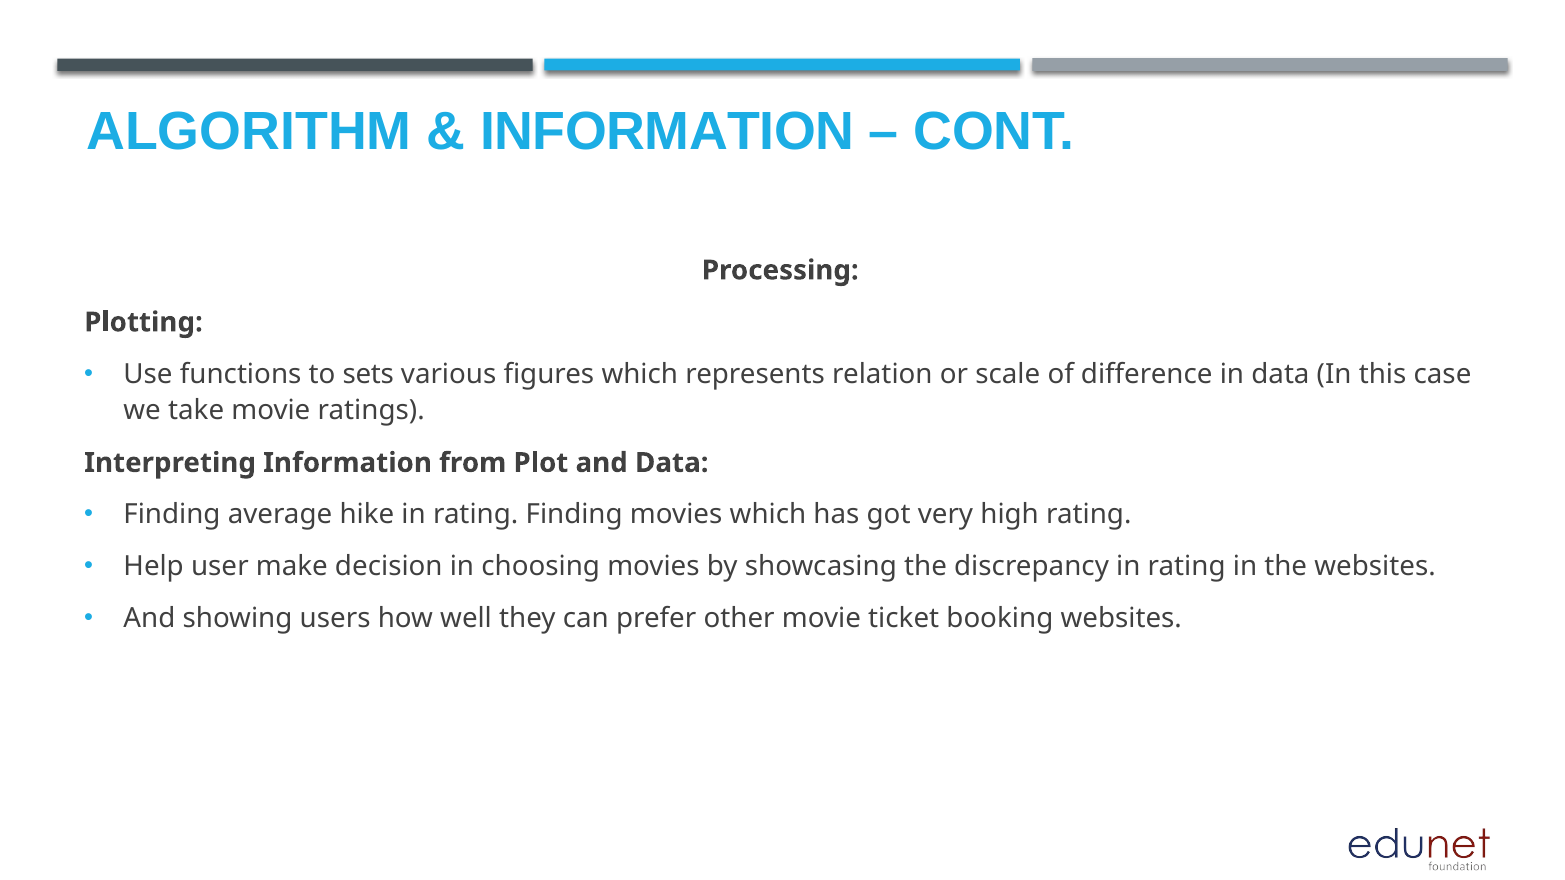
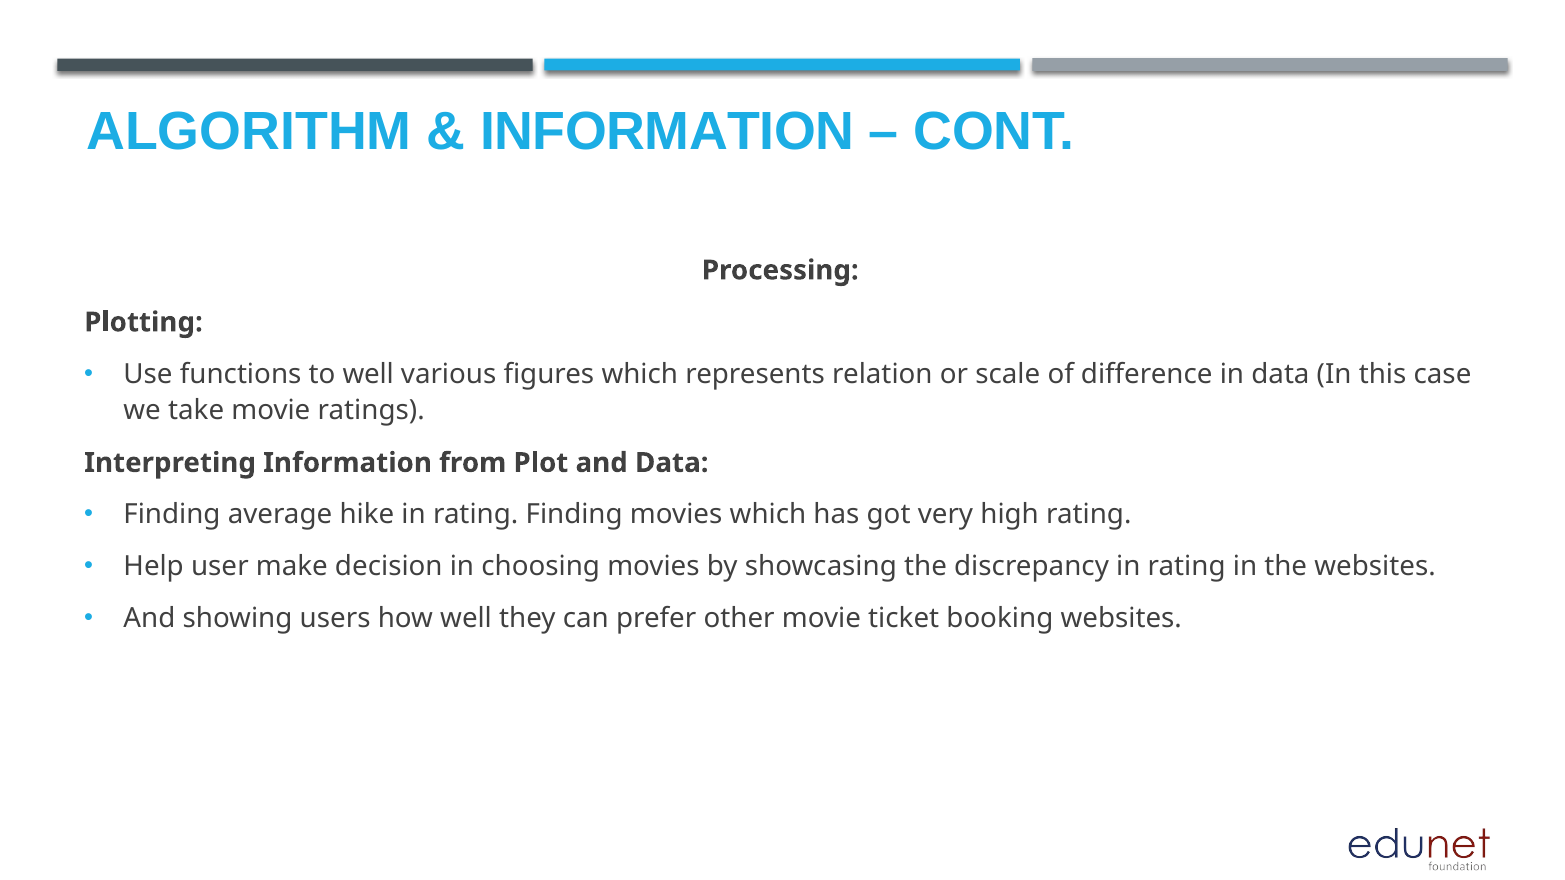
to sets: sets -> well
